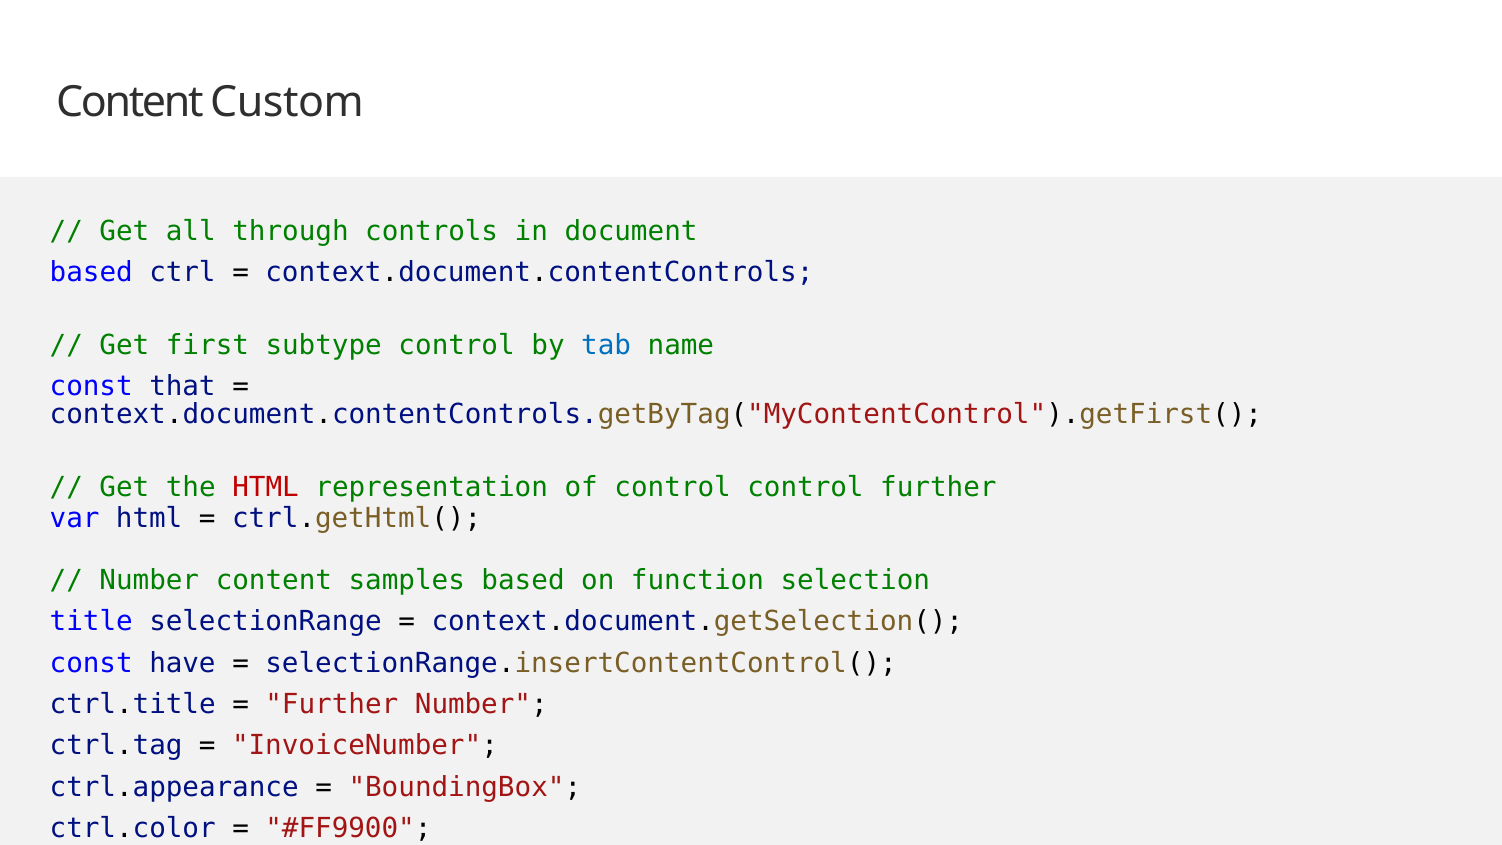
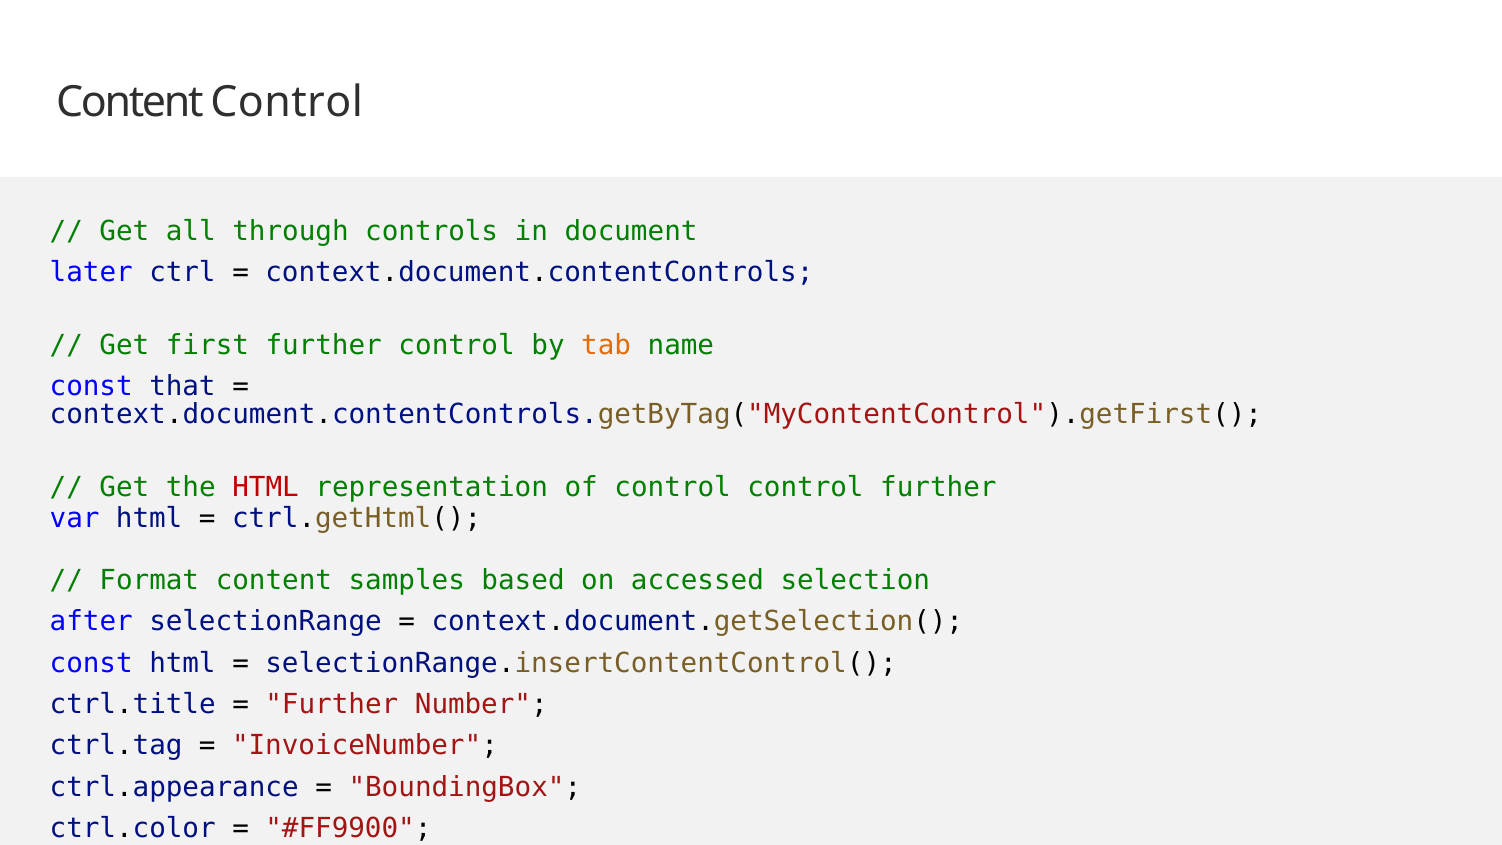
Content Custom: Custom -> Control
based at (91, 272): based -> later
first subtype: subtype -> further
tab colour: blue -> orange
Number at (149, 580): Number -> Format
function: function -> accessed
title: title -> after
const have: have -> html
